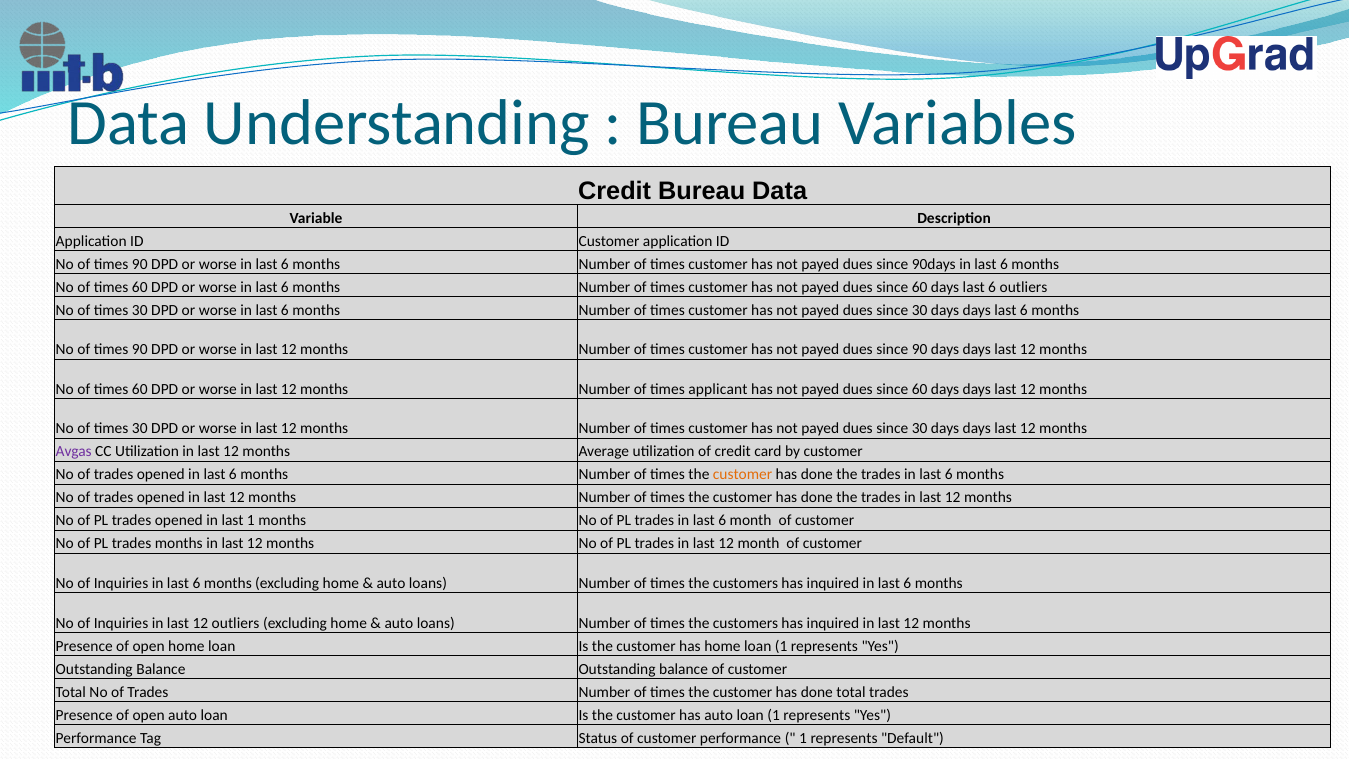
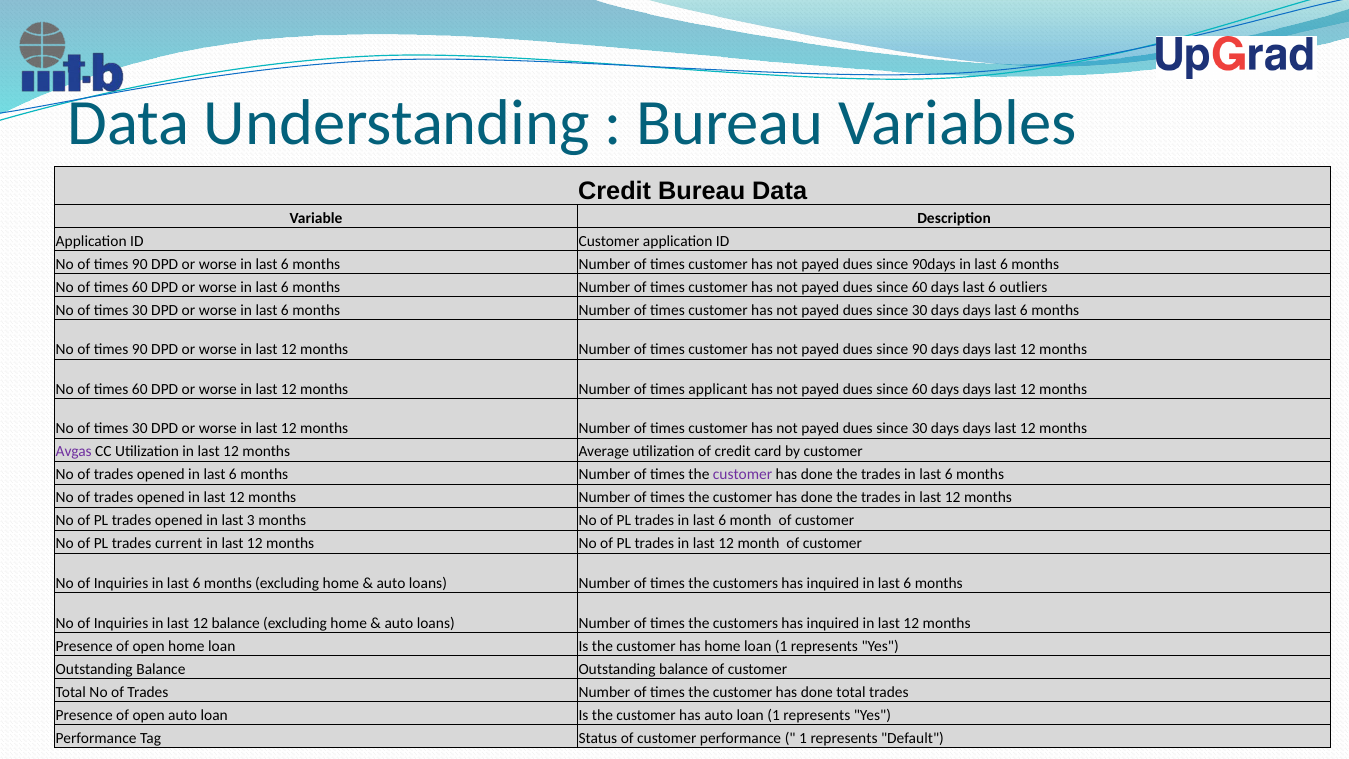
customer at (743, 475) colour: orange -> purple
last 1: 1 -> 3
trades months: months -> current
12 outliers: outliers -> balance
